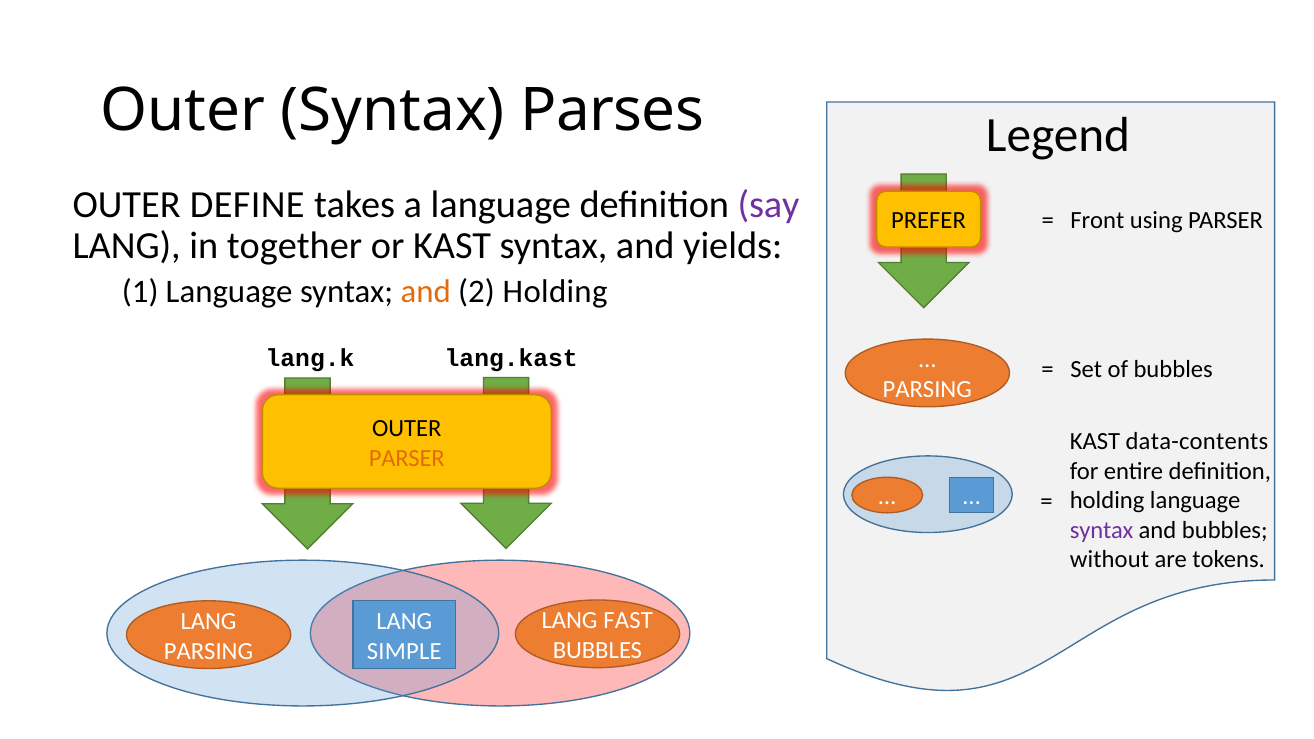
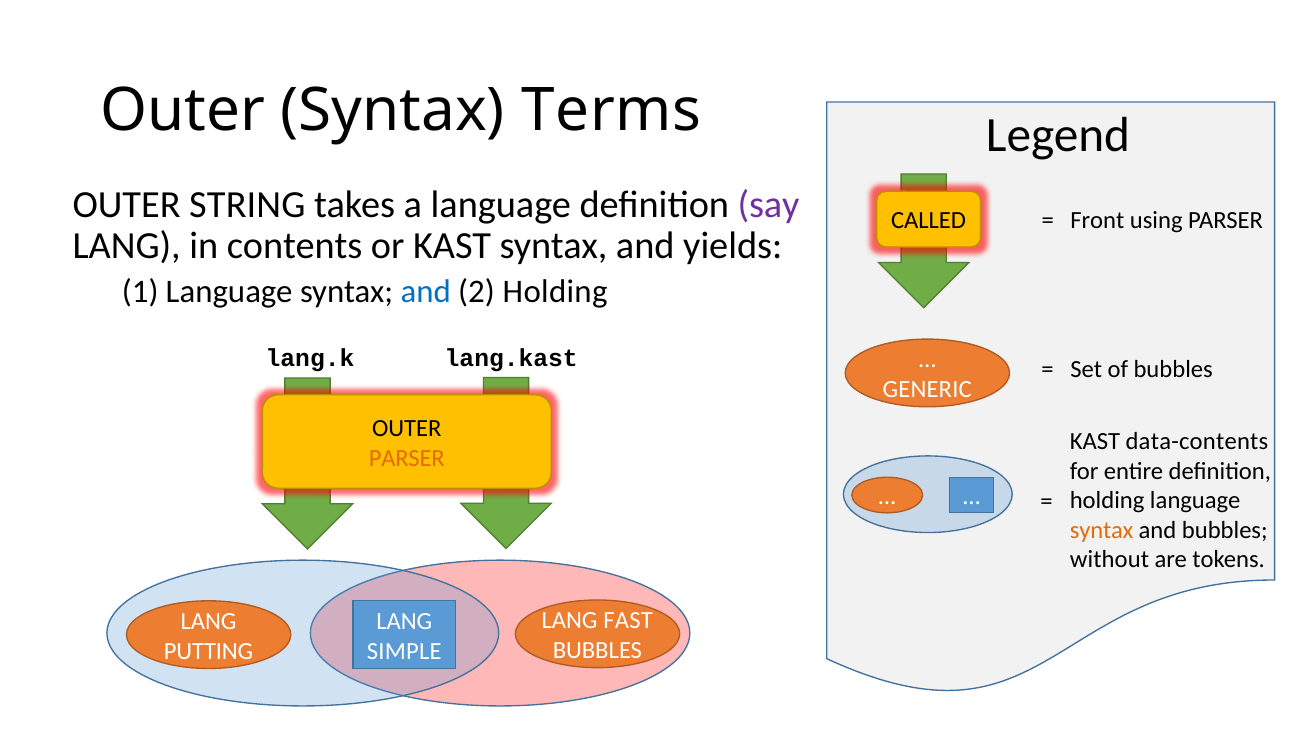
Parses: Parses -> Terms
DEFINE: DEFINE -> STRING
PREFER: PREFER -> CALLED
together: together -> contents
and at (426, 291) colour: orange -> blue
PARSING at (927, 389): PARSING -> GENERIC
syntax at (1102, 530) colour: purple -> orange
PARSING at (209, 651): PARSING -> PUTTING
